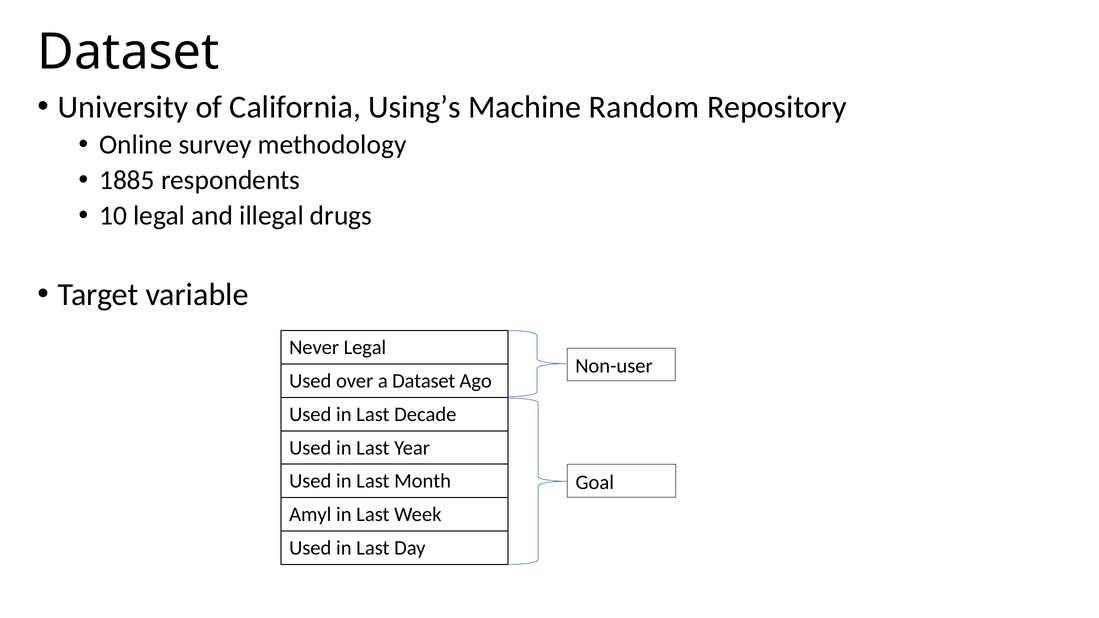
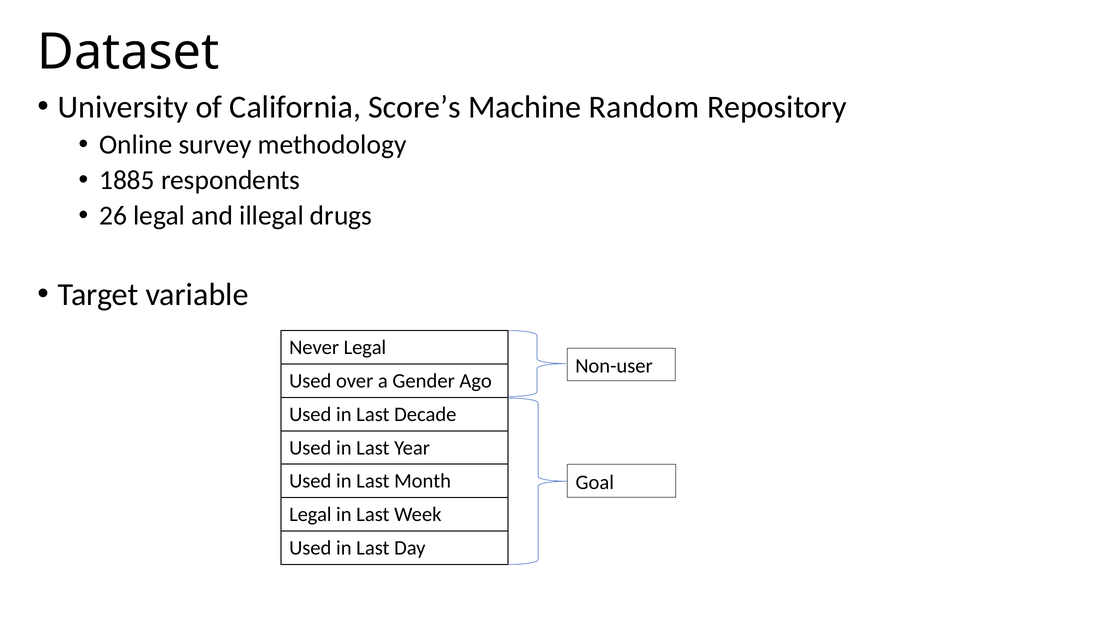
Using’s: Using’s -> Score’s
10: 10 -> 26
a Dataset: Dataset -> Gender
Amyl at (310, 515): Amyl -> Legal
